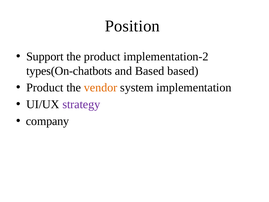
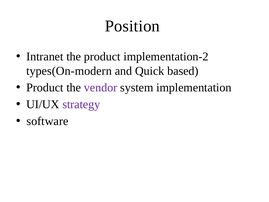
Support: Support -> Intranet
types(On-chatbots: types(On-chatbots -> types(On-modern
and Based: Based -> Quick
vendor colour: orange -> purple
company: company -> software
